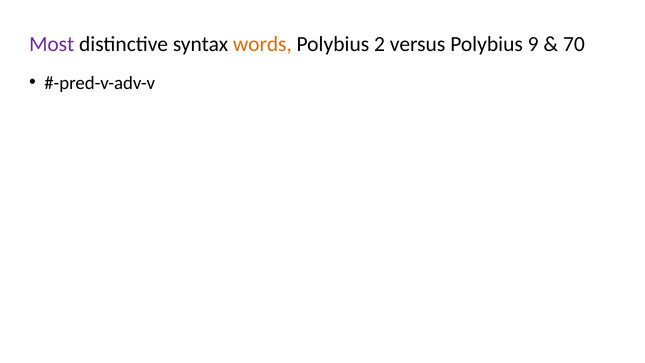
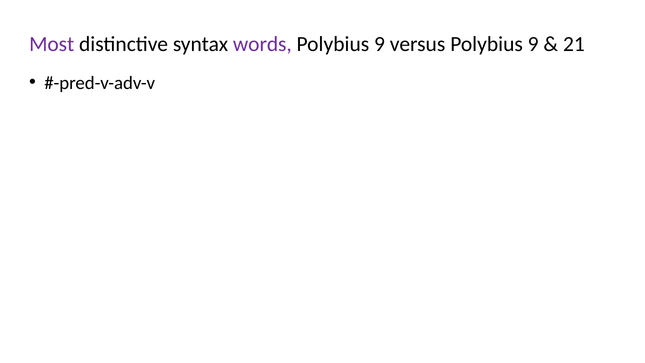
words colour: orange -> purple
2 at (380, 44): 2 -> 9
70: 70 -> 21
